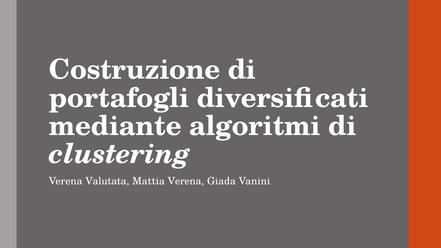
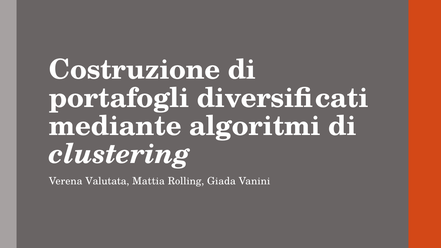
Mattia Verena: Verena -> Rolling
